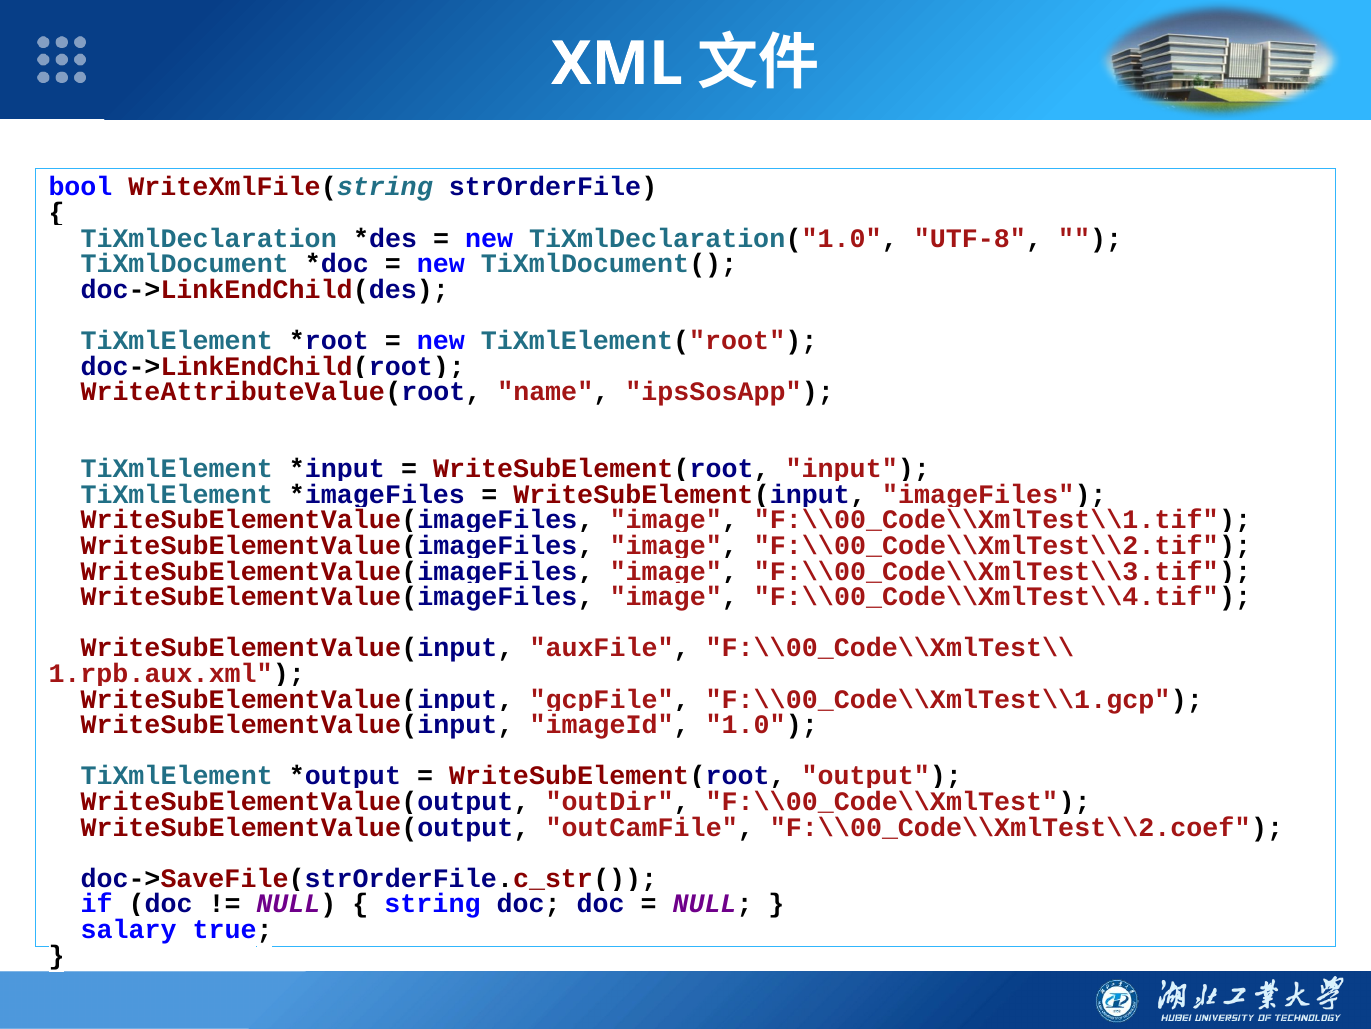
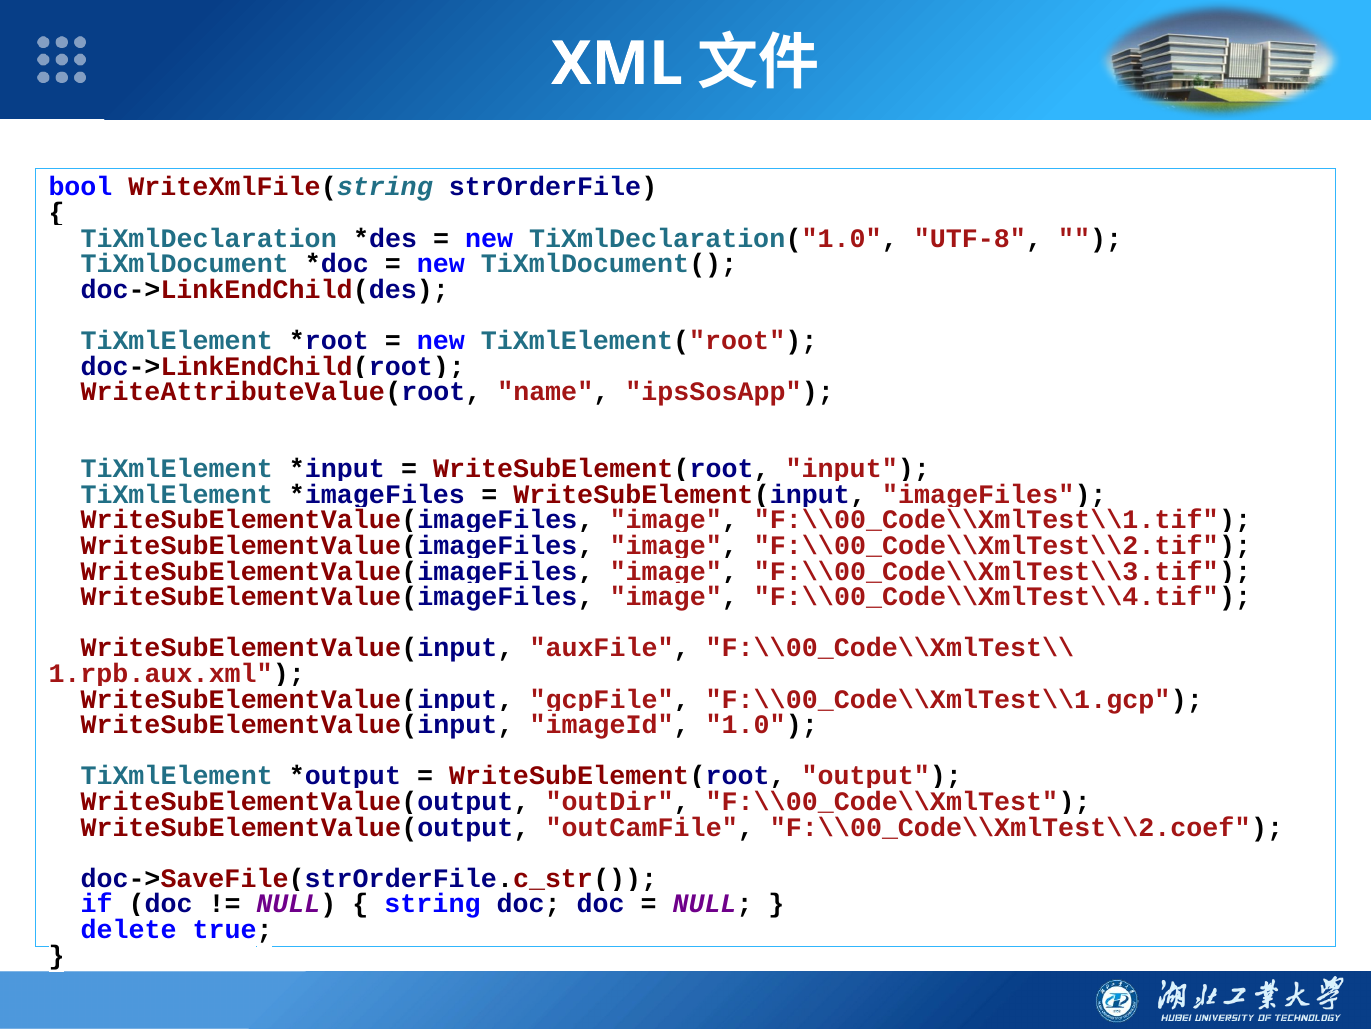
salary: salary -> delete
